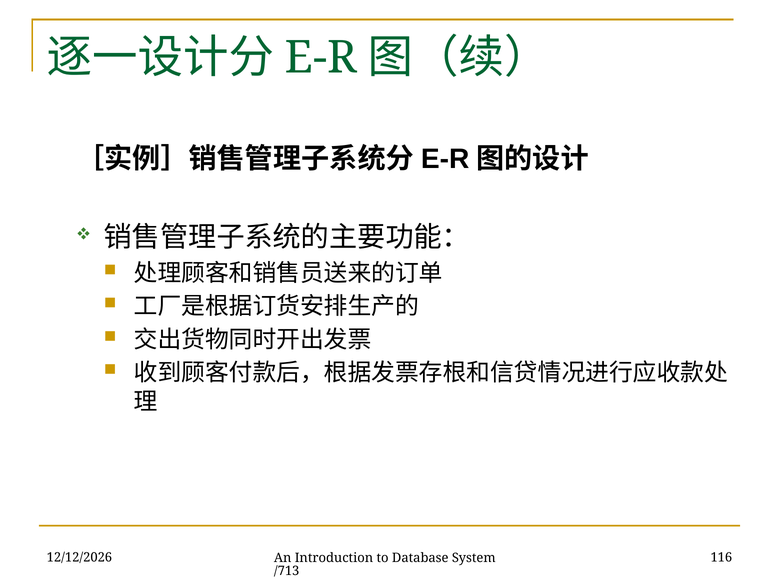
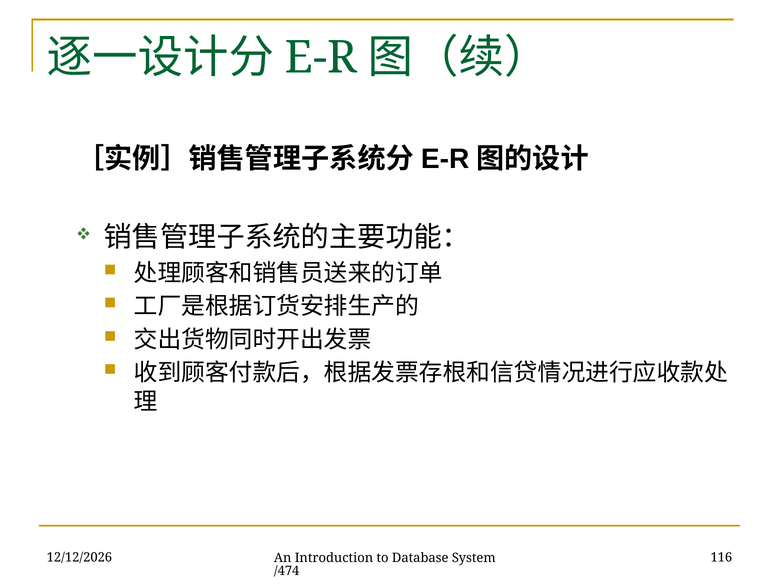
/713: /713 -> /474
